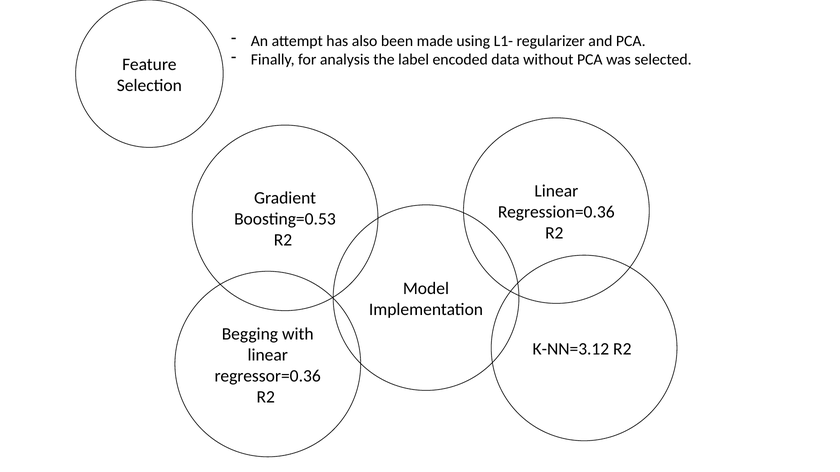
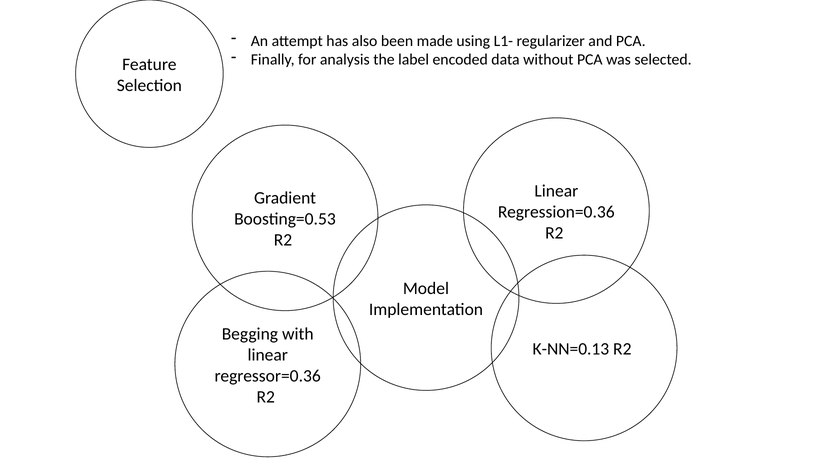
K-NN=3.12: K-NN=3.12 -> K-NN=0.13
